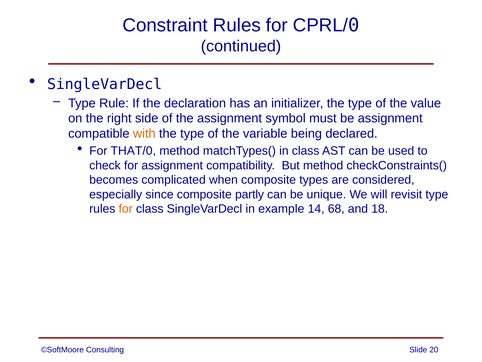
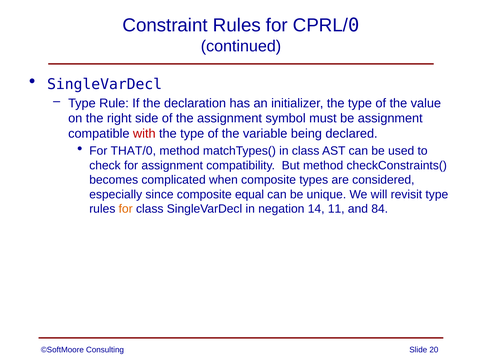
with colour: orange -> red
partly: partly -> equal
example: example -> negation
68: 68 -> 11
18: 18 -> 84
